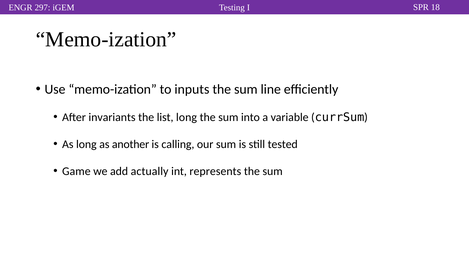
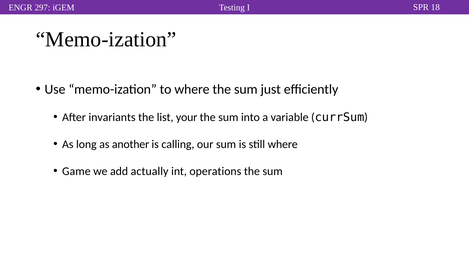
to inputs: inputs -> where
line: line -> just
list long: long -> your
still tested: tested -> where
represents: represents -> operations
